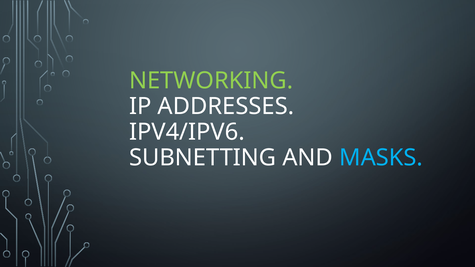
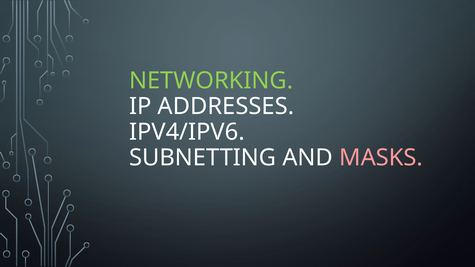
MASKS colour: light blue -> pink
